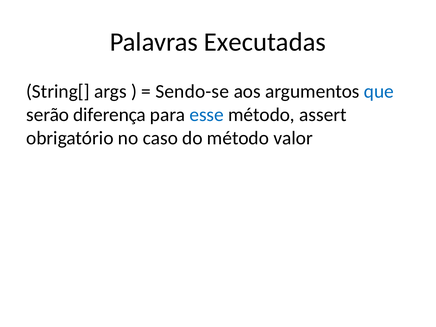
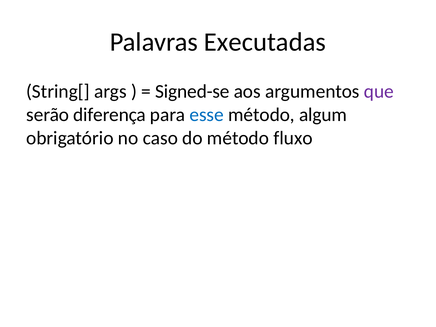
Sendo-se: Sendo-se -> Signed-se
que colour: blue -> purple
assert: assert -> algum
valor: valor -> fluxo
